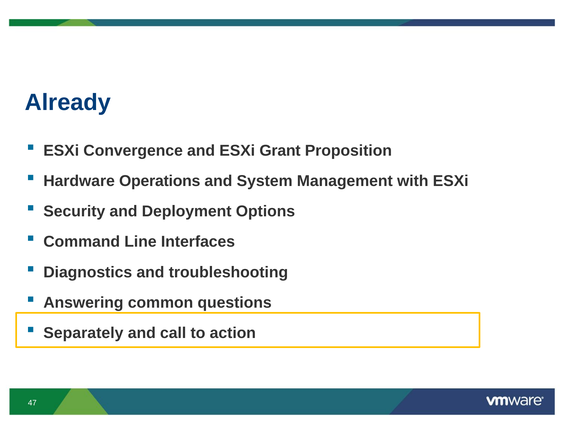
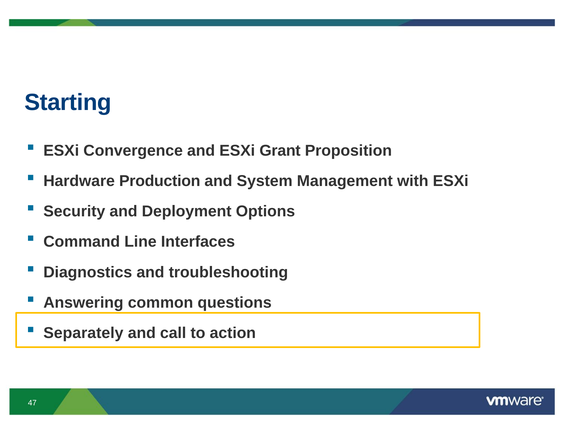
Already: Already -> Starting
Operations: Operations -> Production
